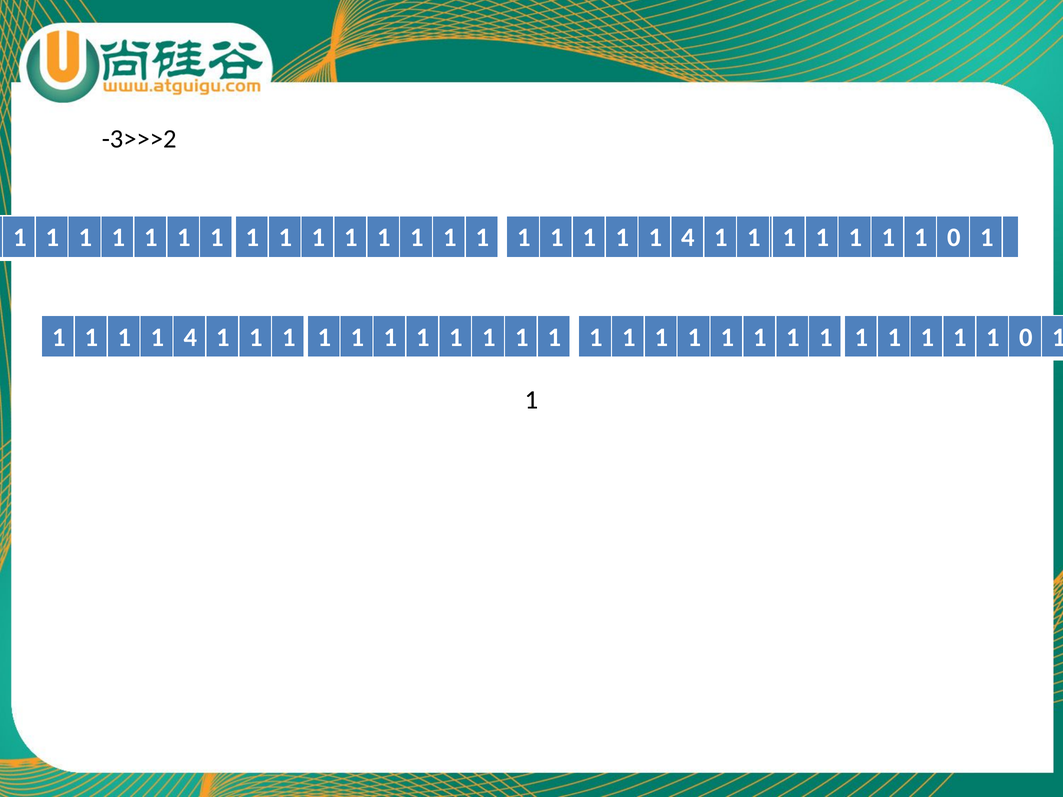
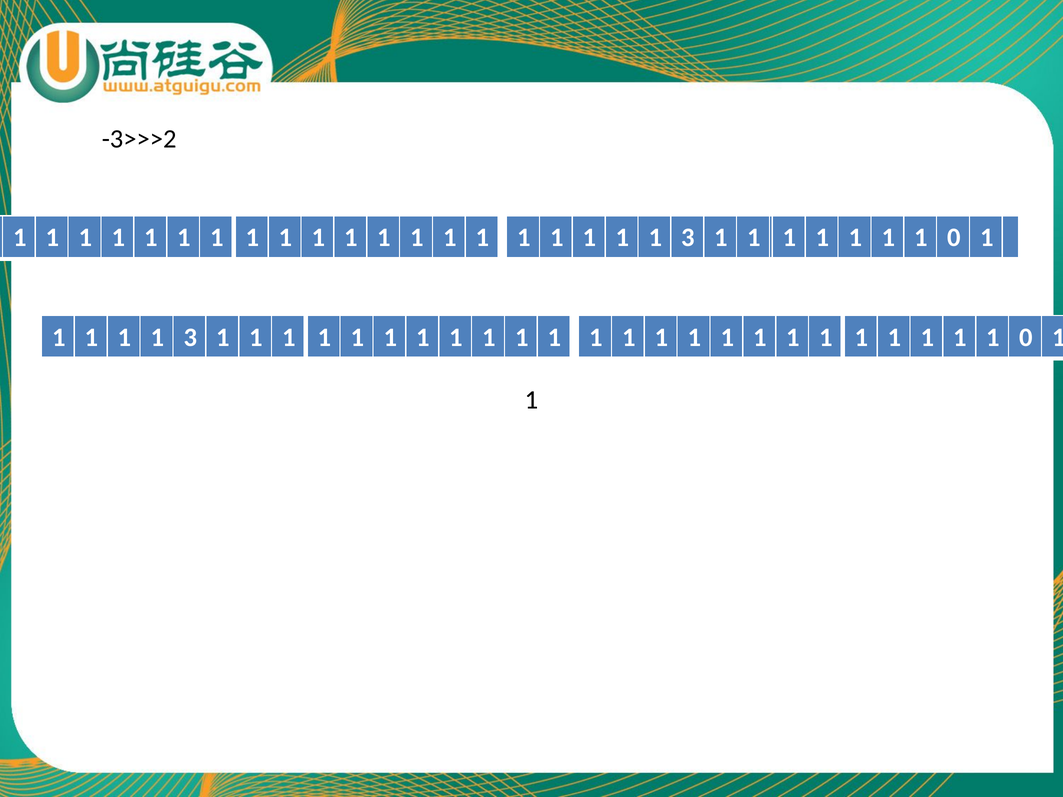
4 at (688, 238): 4 -> 3
4 at (190, 337): 4 -> 3
